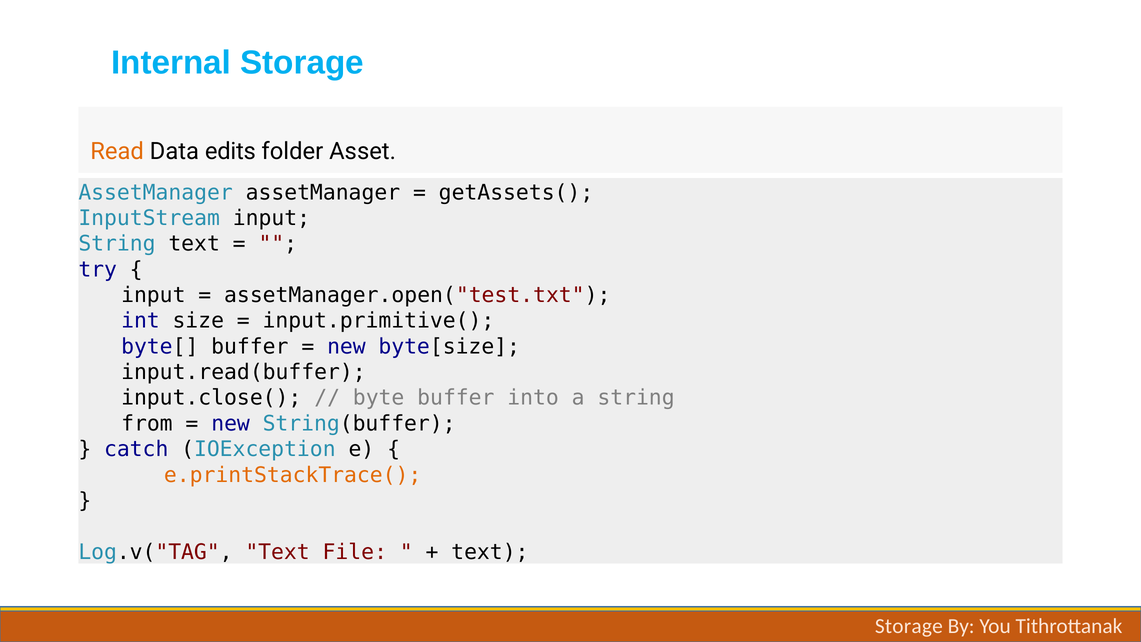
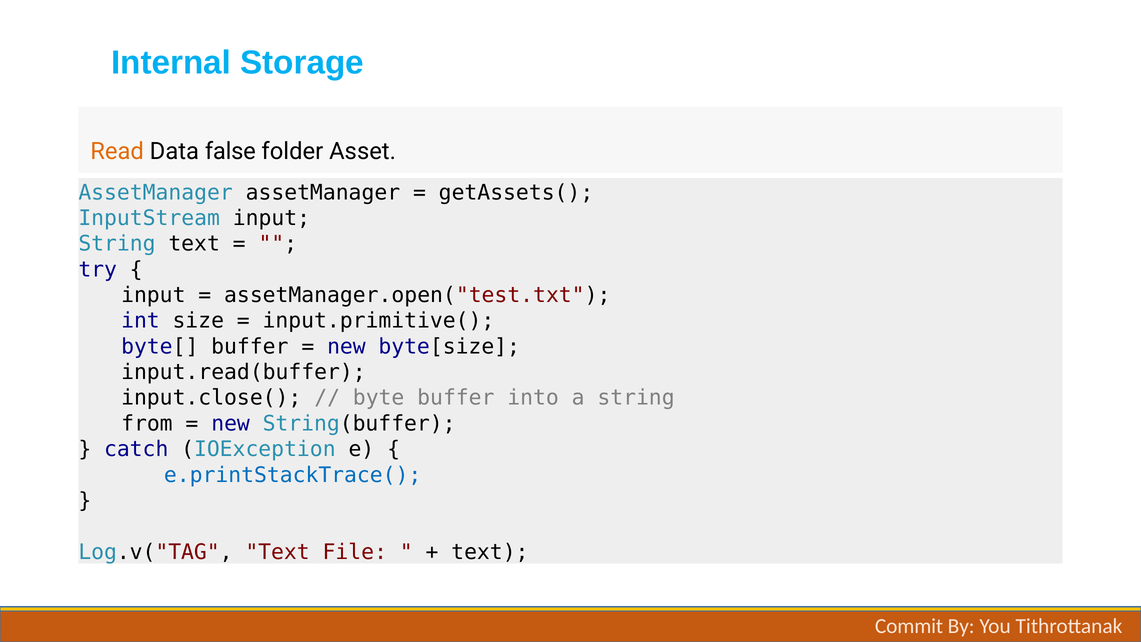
edits: edits -> false
e.printStackTrace( colour: orange -> blue
Storage at (909, 626): Storage -> Commit
